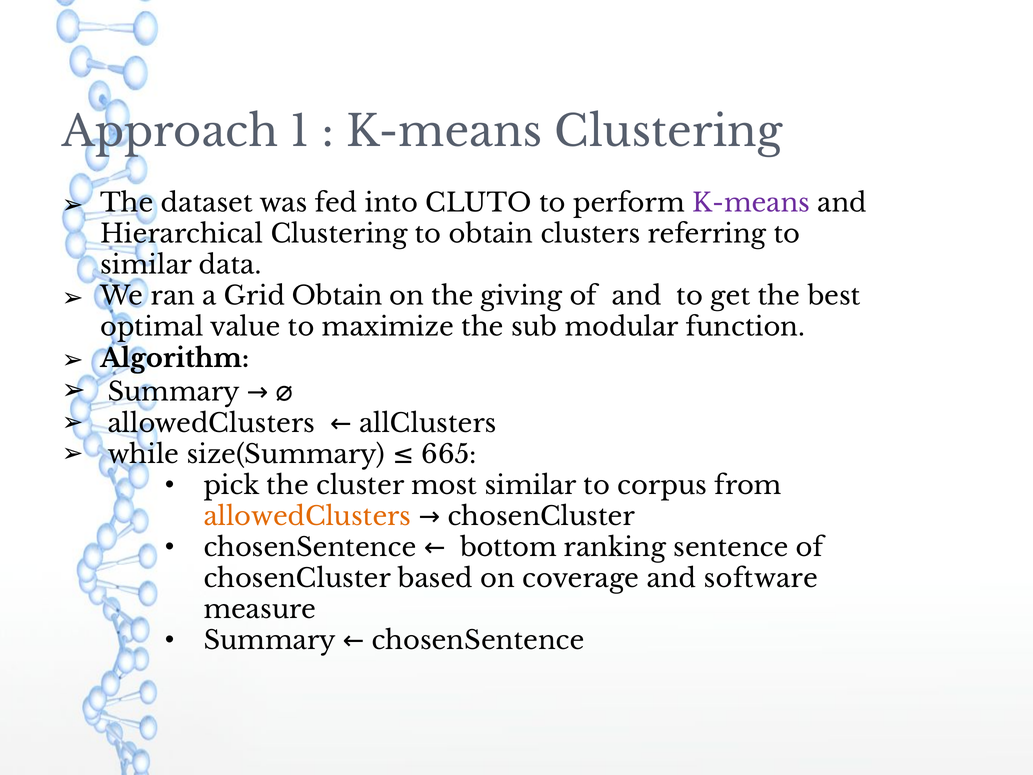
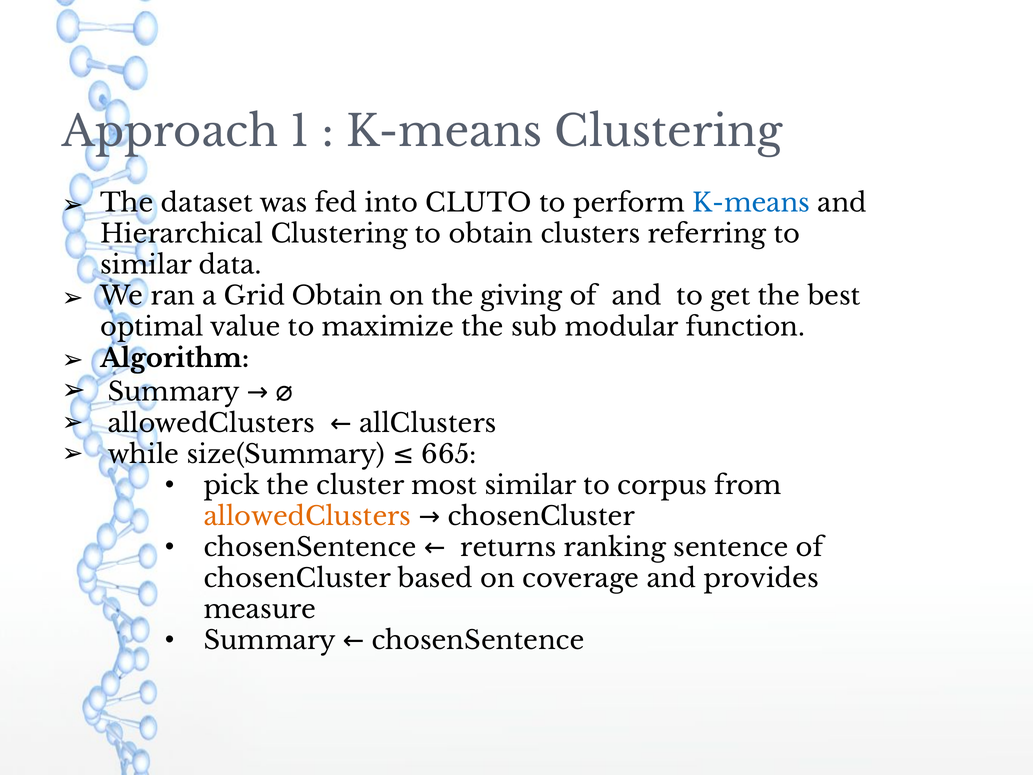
K-means at (751, 203) colour: purple -> blue
bottom: bottom -> returns
software: software -> provides
